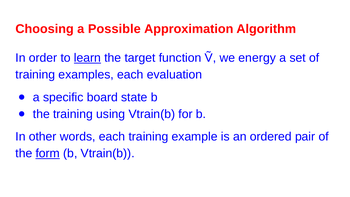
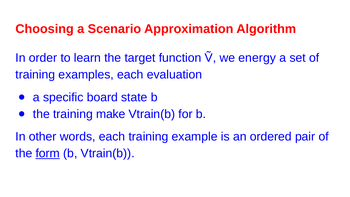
Possible: Possible -> Scenario
learn underline: present -> none
using: using -> make
